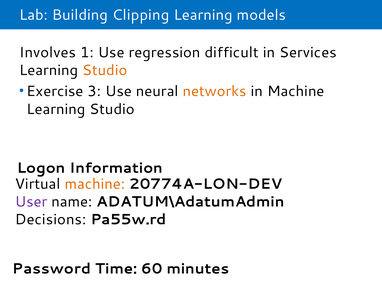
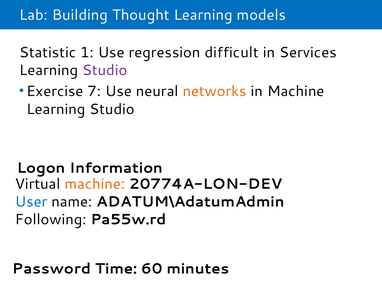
Clipping: Clipping -> Thought
Involves: Involves -> Statistic
Studio at (105, 70) colour: orange -> purple
3: 3 -> 7
User colour: purple -> blue
Decisions: Decisions -> Following
